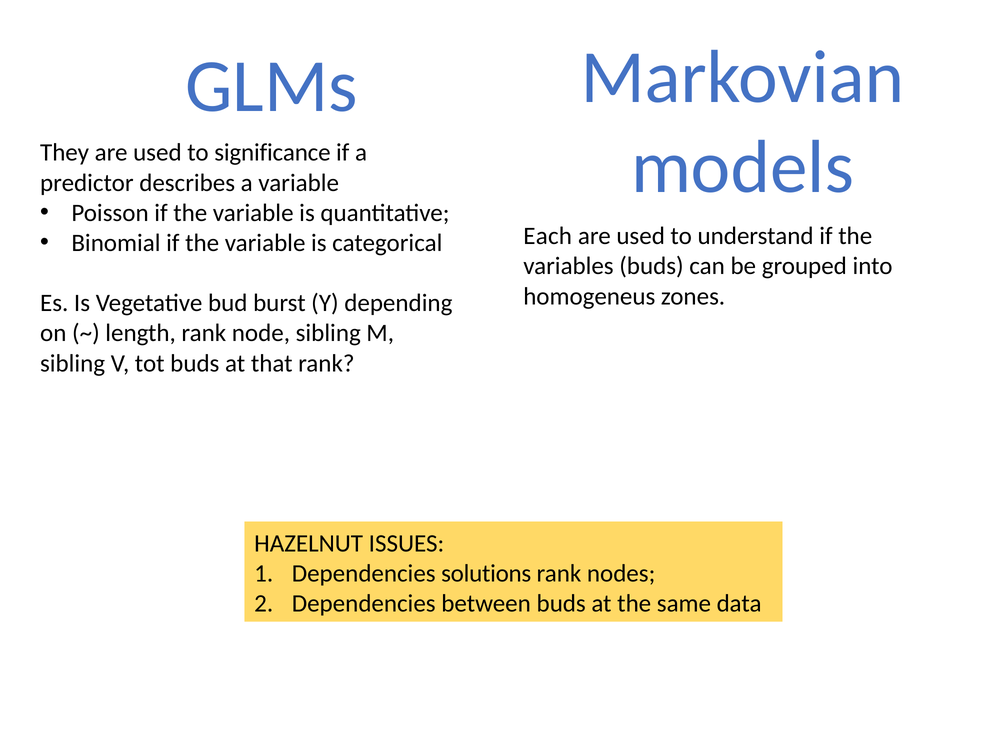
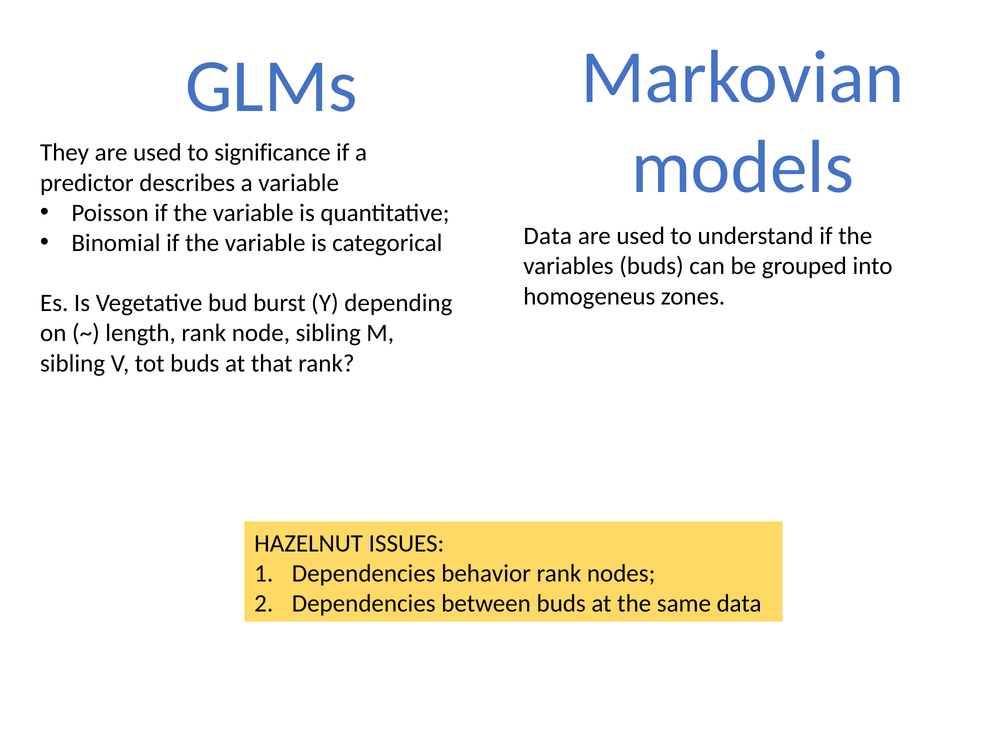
Each at (548, 236): Each -> Data
solutions: solutions -> behavior
